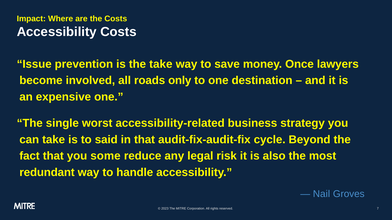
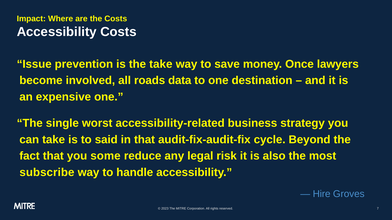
only: only -> data
redundant: redundant -> subscribe
Nail: Nail -> Hire
